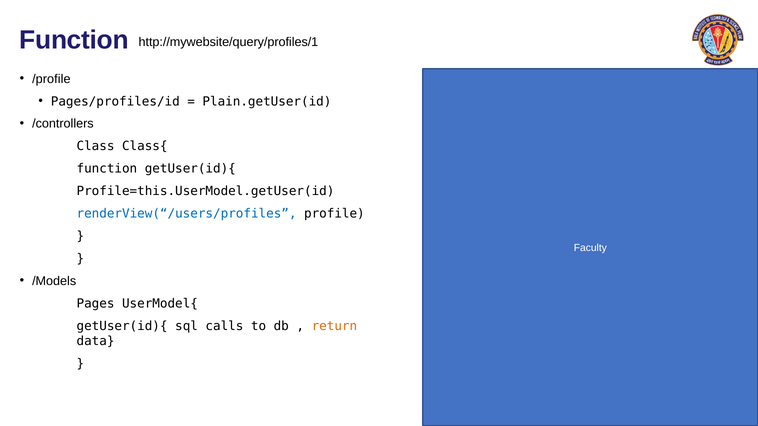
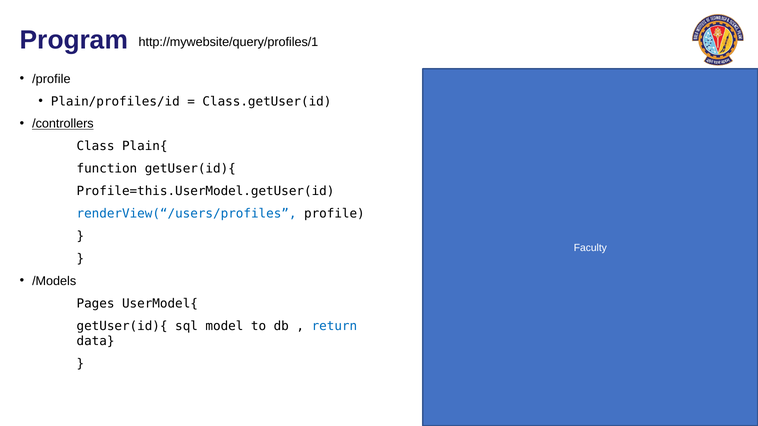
Function at (74, 40): Function -> Program
Pages/profiles/id: Pages/profiles/id -> Plain/profiles/id
Plain.getUser(id: Plain.getUser(id -> Class.getUser(id
/controllers underline: none -> present
Class{: Class{ -> Plain{
calls: calls -> model
return colour: orange -> blue
